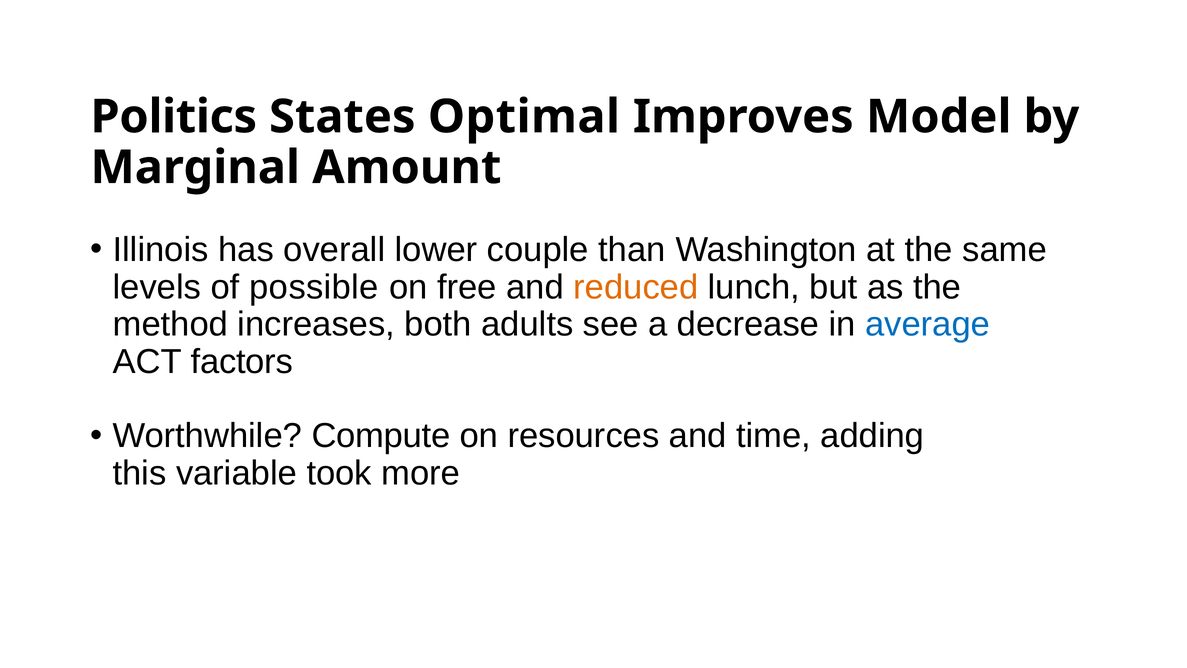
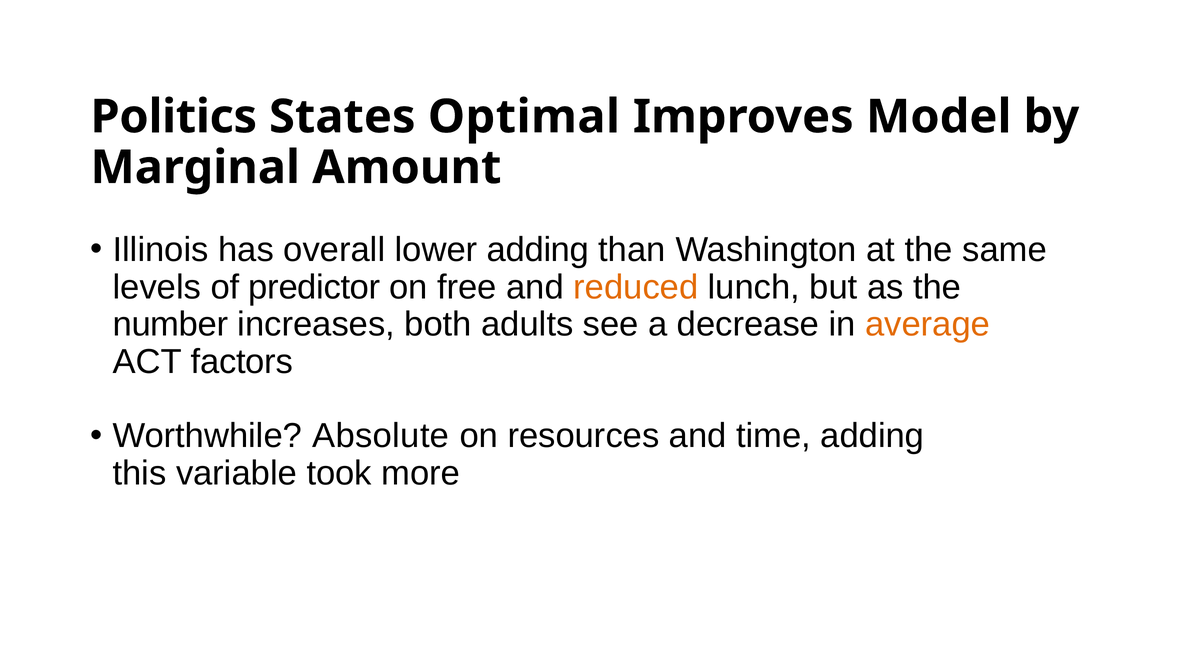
lower couple: couple -> adding
possible: possible -> predictor
method: method -> number
average colour: blue -> orange
Compute: Compute -> Absolute
